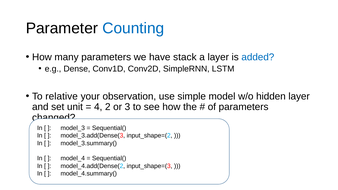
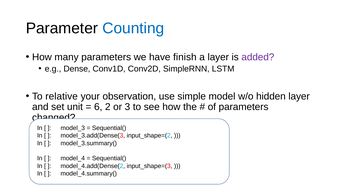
stack: stack -> finish
added colour: blue -> purple
4: 4 -> 6
